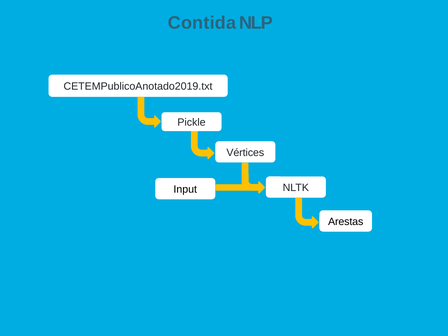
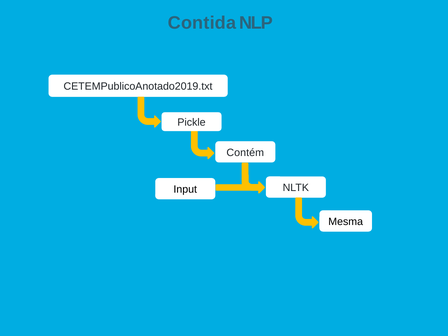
Vértices: Vértices -> Contém
Arestas: Arestas -> Mesma
